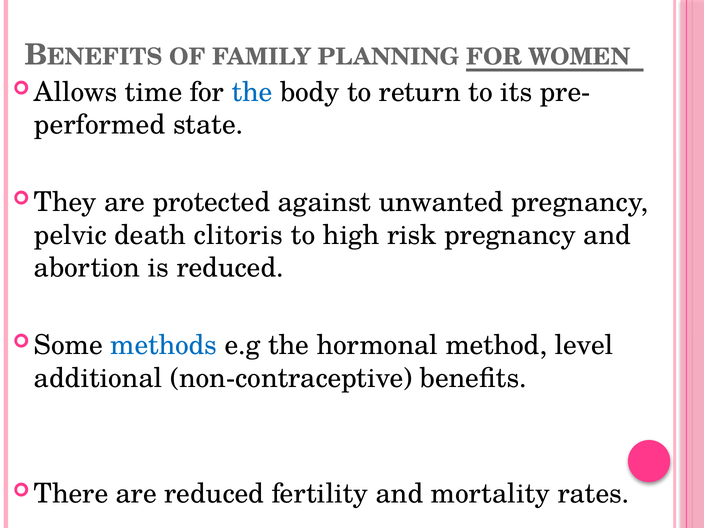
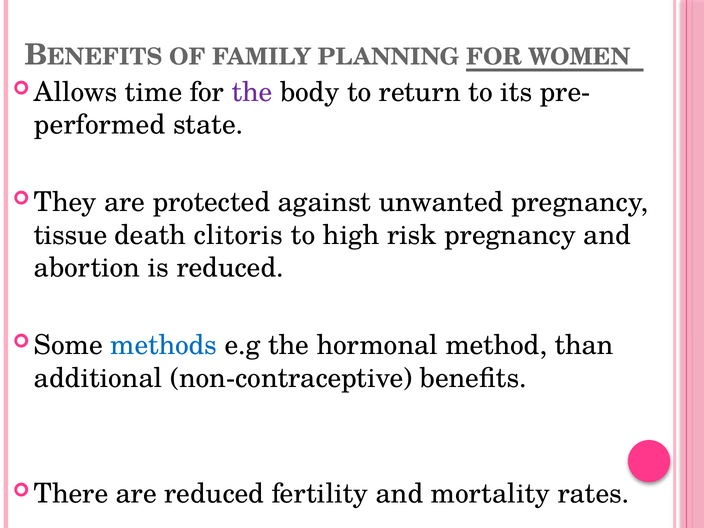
the at (252, 92) colour: blue -> purple
pelvic: pelvic -> tissue
level: level -> than
